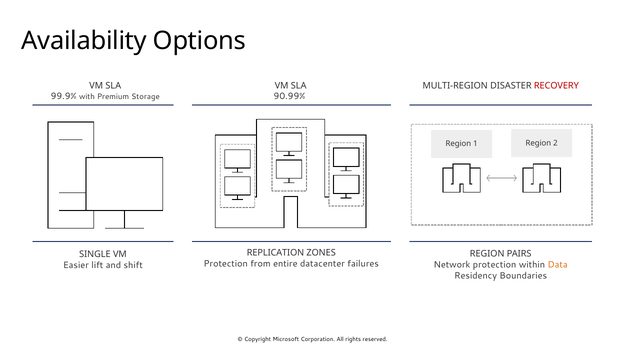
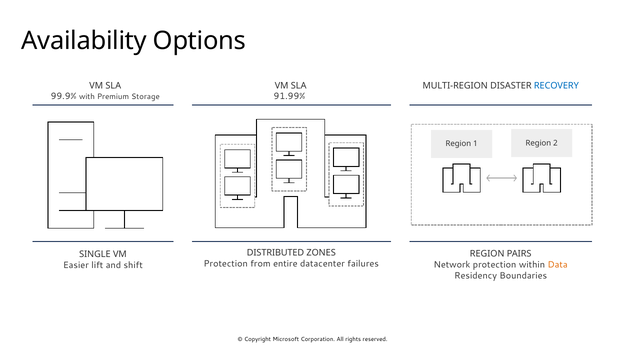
RECOVERY colour: red -> blue
90.99%: 90.99% -> 91.99%
REPLICATION: REPLICATION -> DISTRIBUTED
